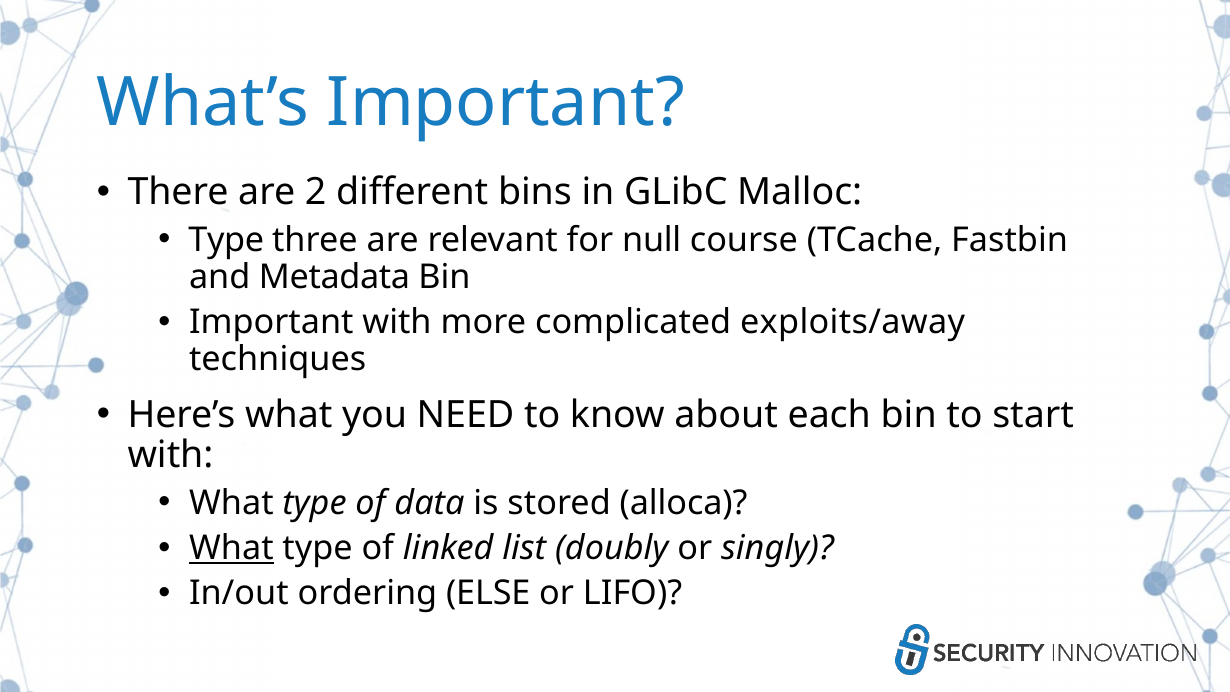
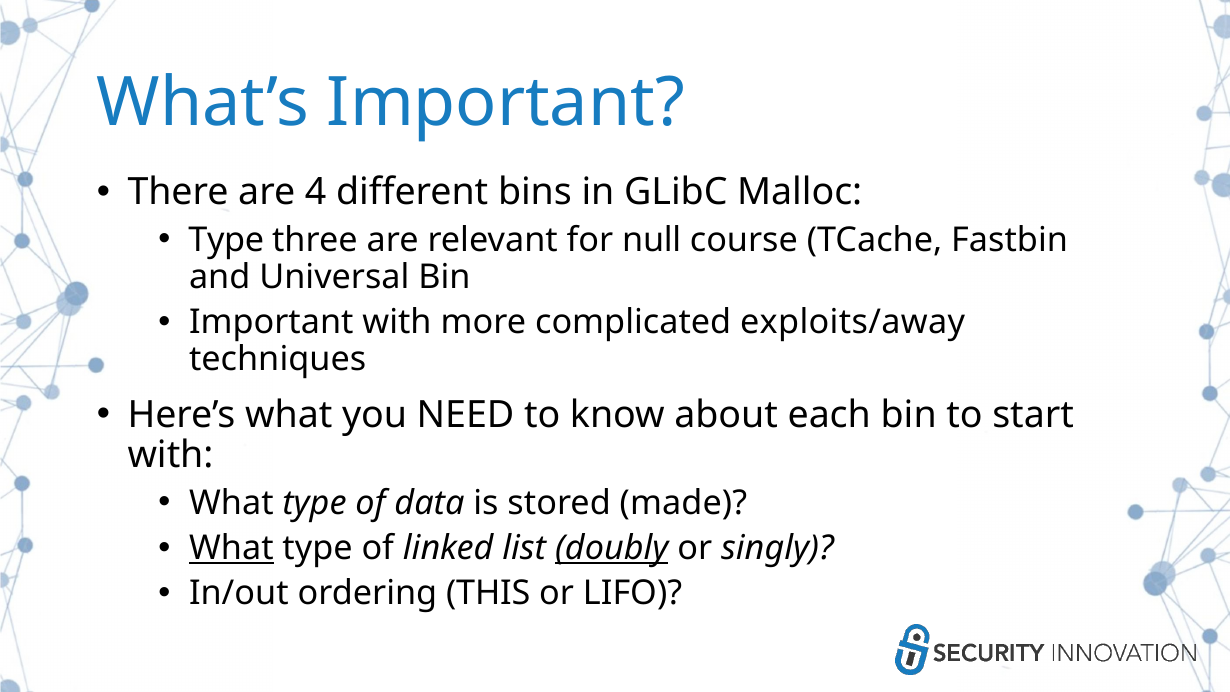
2: 2 -> 4
Metadata: Metadata -> Universal
alloca: alloca -> made
doubly underline: none -> present
ELSE: ELSE -> THIS
